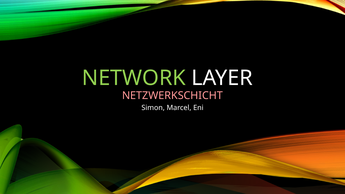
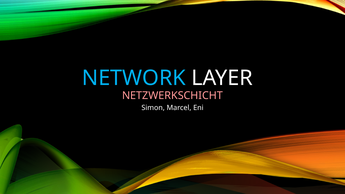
NETWORK colour: light green -> light blue
